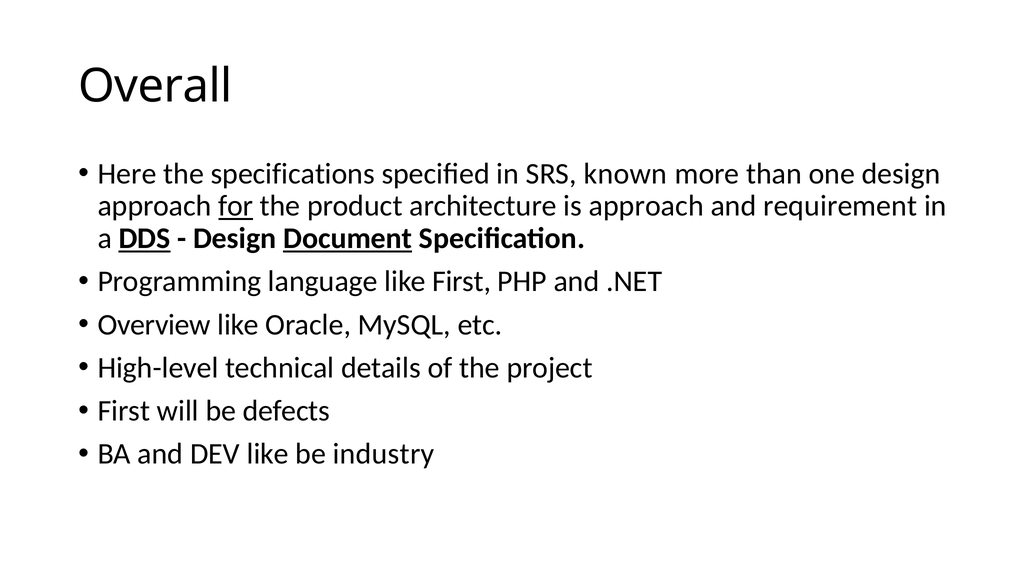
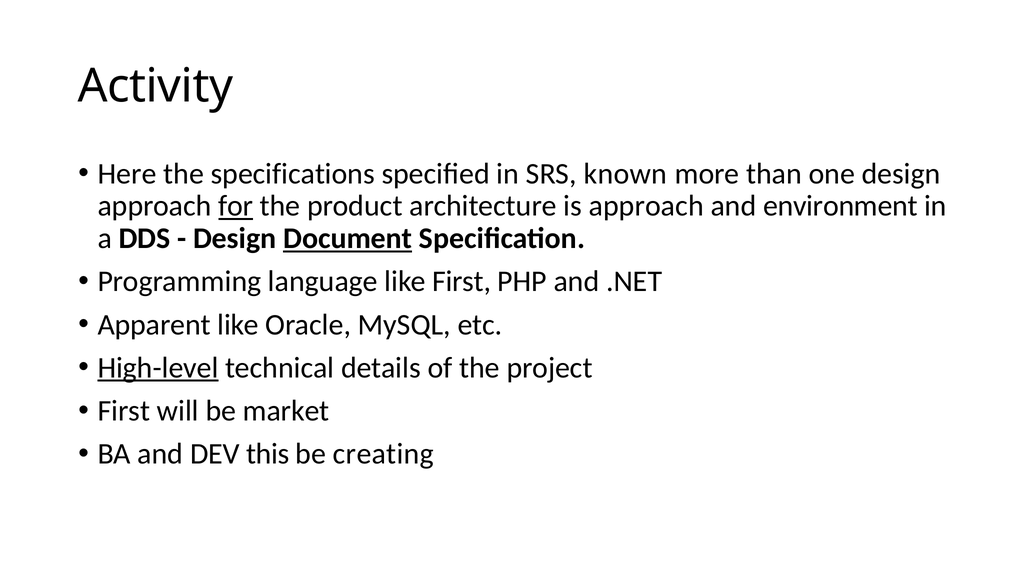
Overall: Overall -> Activity
requirement: requirement -> environment
DDS underline: present -> none
Overview: Overview -> Apparent
High-level underline: none -> present
defects: defects -> market
DEV like: like -> this
industry: industry -> creating
